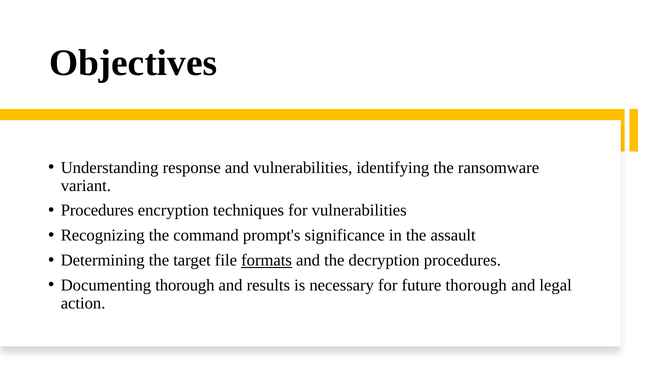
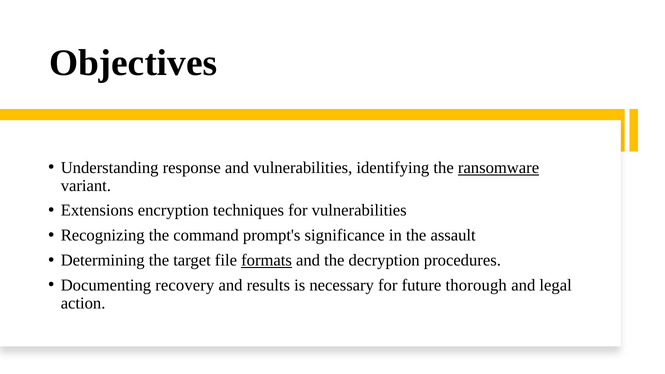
ransomware underline: none -> present
Procedures at (97, 211): Procedures -> Extensions
Documenting thorough: thorough -> recovery
